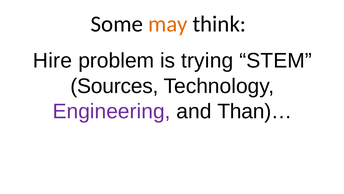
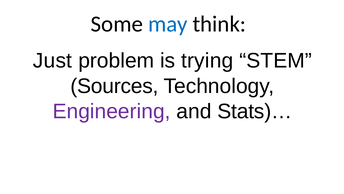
may colour: orange -> blue
Hire: Hire -> Just
Than)…: Than)… -> Stats)…
